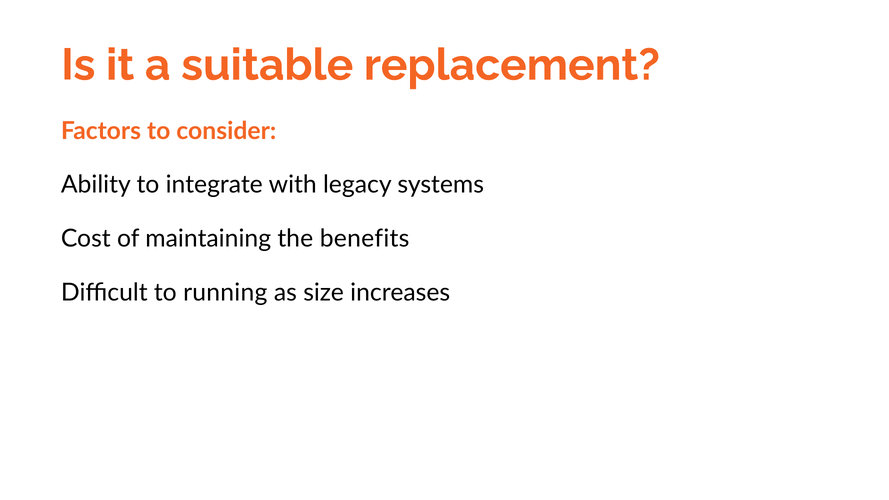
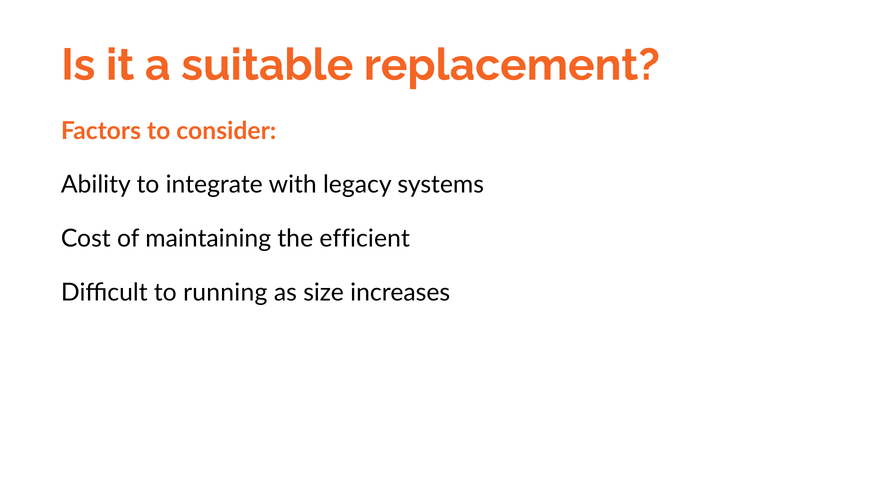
benefits: benefits -> efficient
